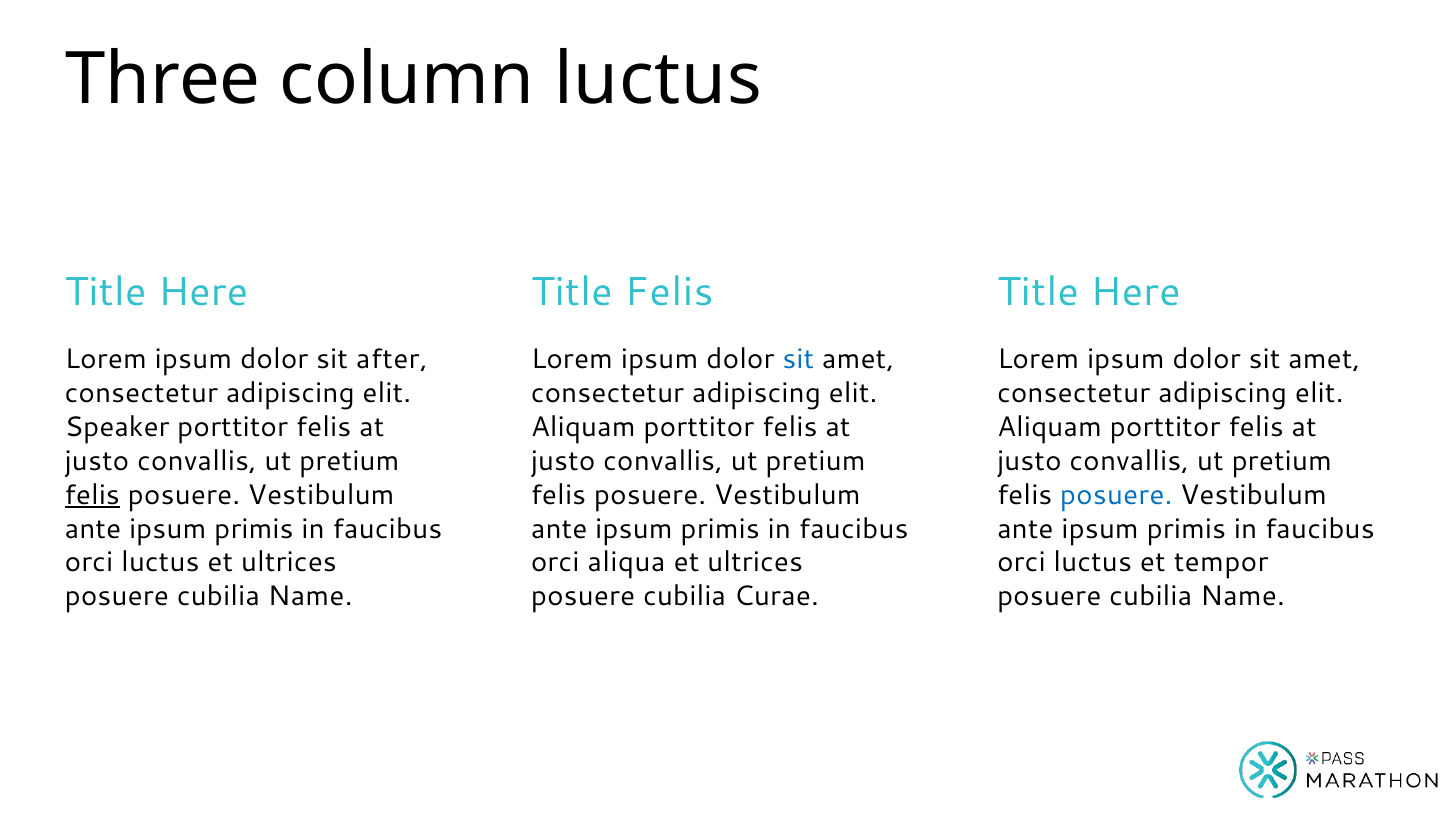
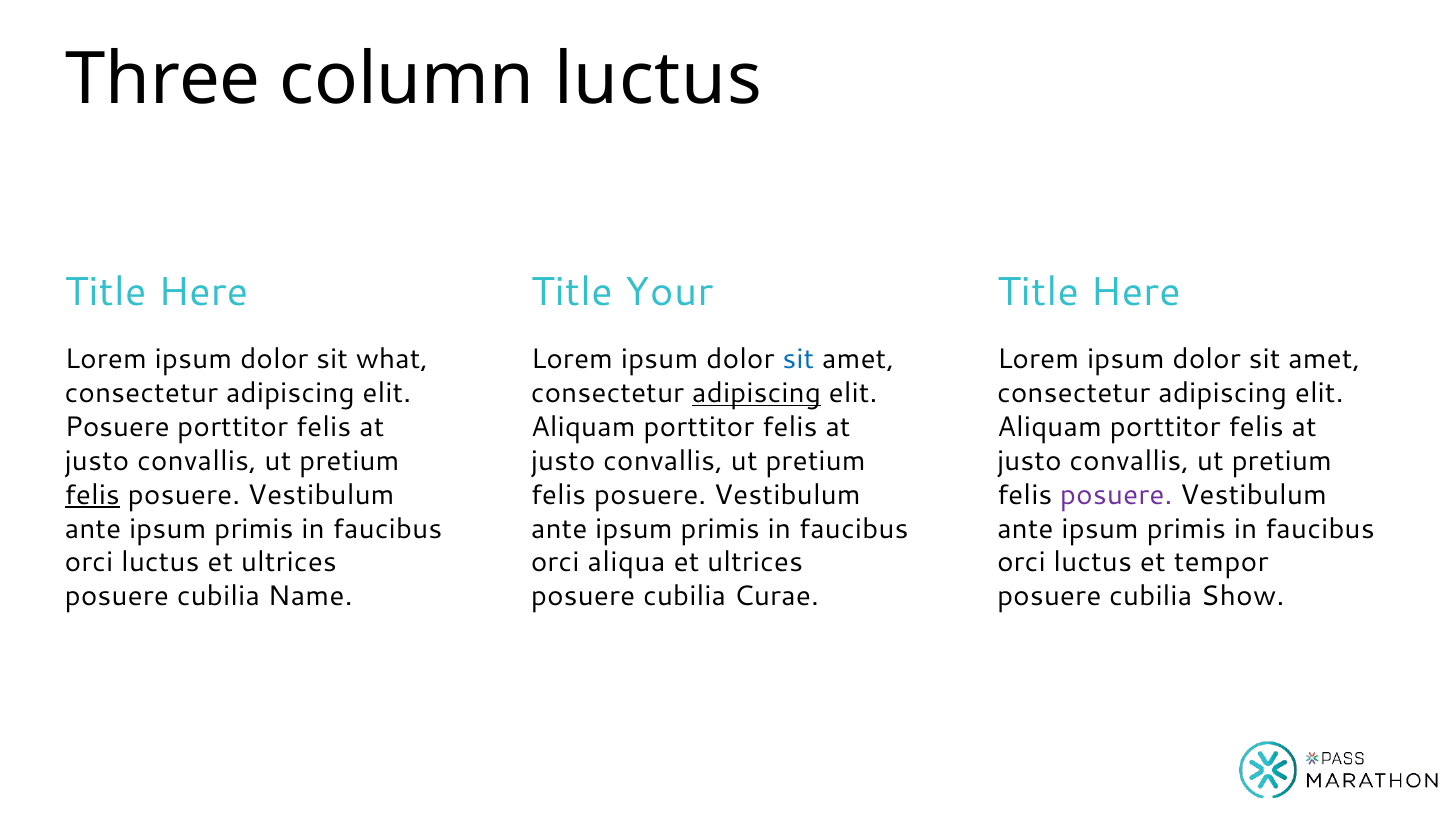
Title Felis: Felis -> Your
after: after -> what
adipiscing at (756, 394) underline: none -> present
Speaker at (117, 427): Speaker -> Posuere
posuere at (1116, 495) colour: blue -> purple
Name at (1243, 596): Name -> Show
